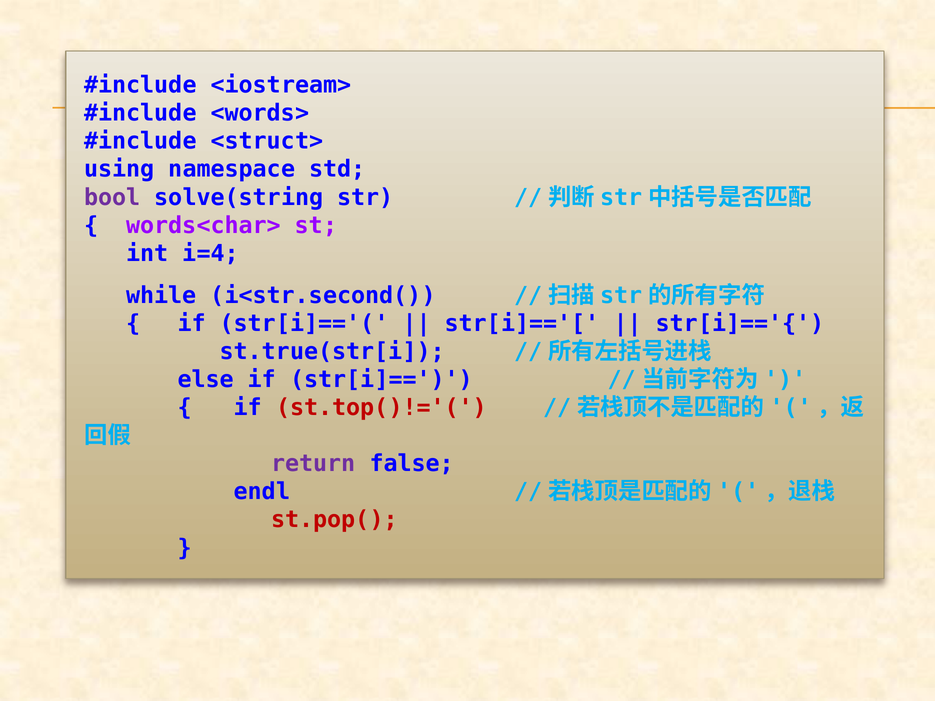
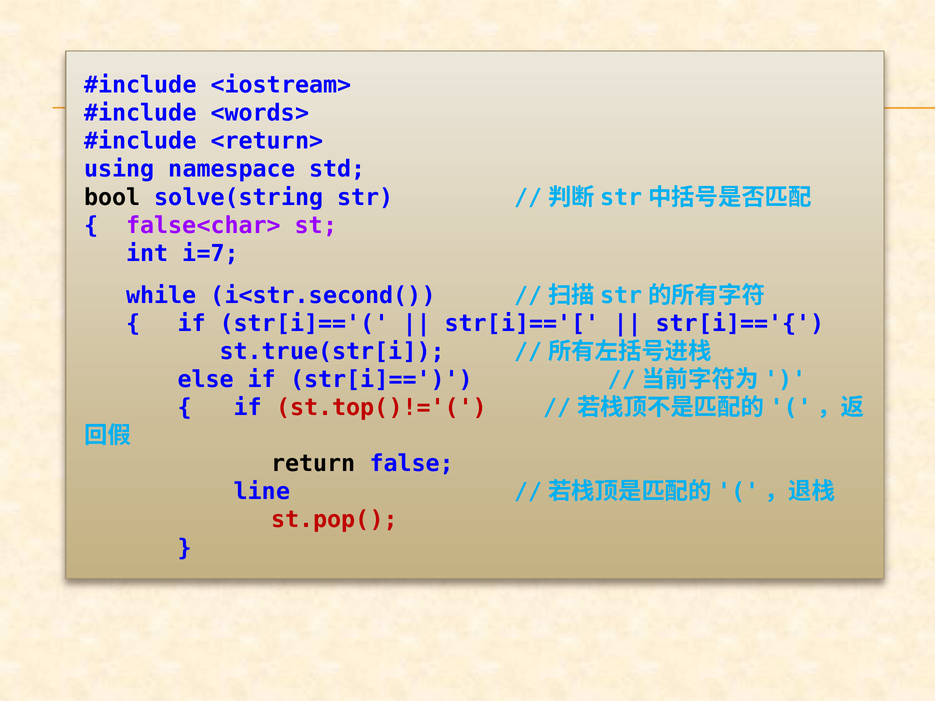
<struct>: <struct> -> <return>
bool colour: purple -> black
words<char>: words<char> -> false<char>
i=4: i=4 -> i=7
return colour: purple -> black
endl: endl -> line
